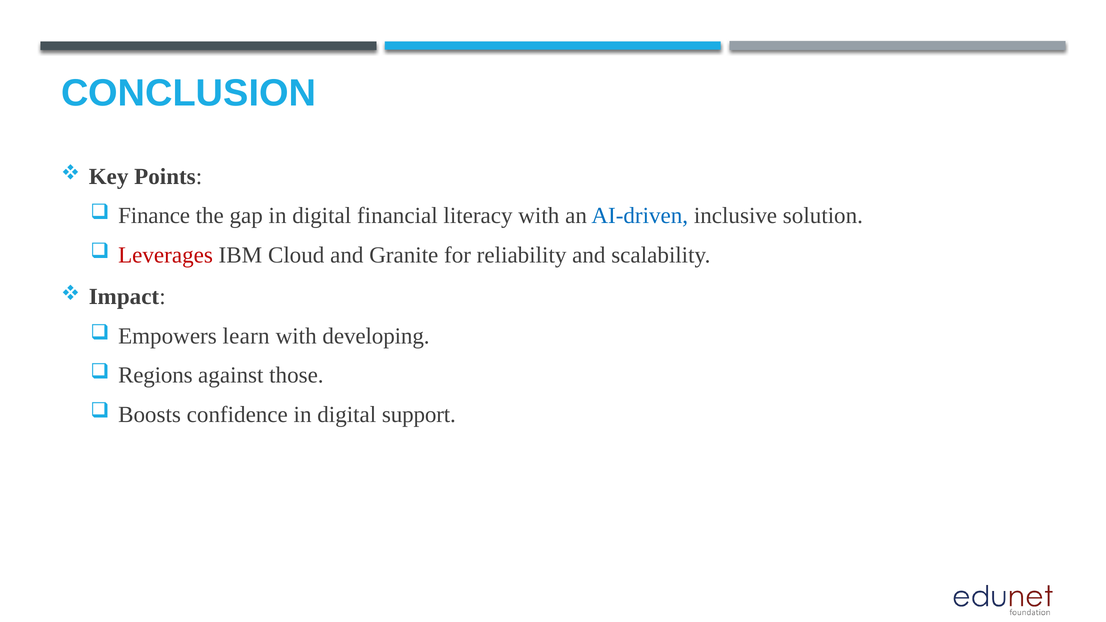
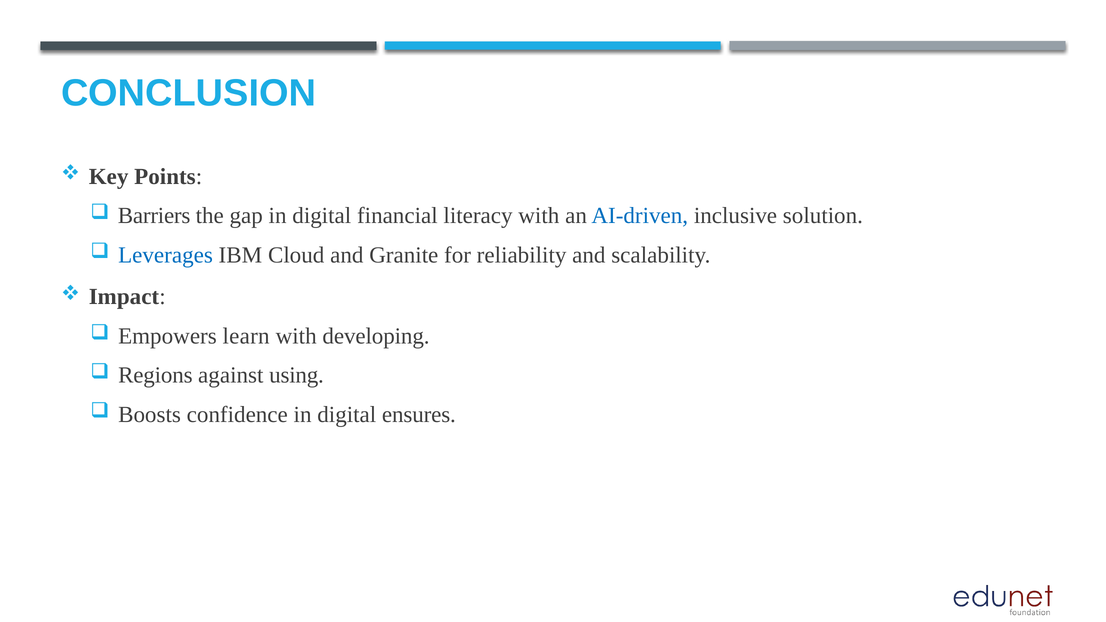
Finance: Finance -> Barriers
Leverages colour: red -> blue
those: those -> using
support: support -> ensures
